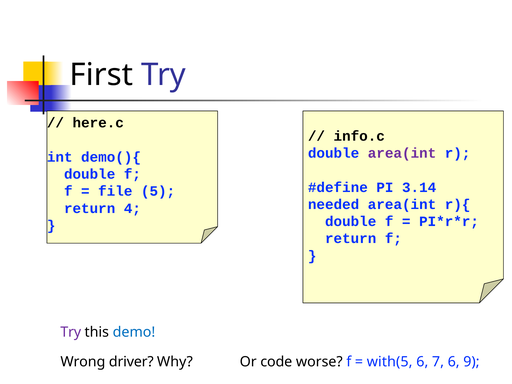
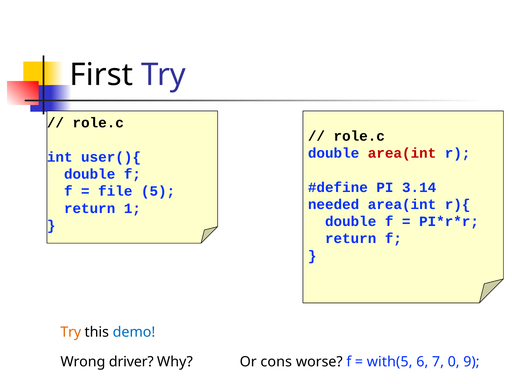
here.c at (98, 123): here.c -> role.c
info.c at (359, 136): info.c -> role.c
area(int at (402, 153) colour: purple -> red
demo(){: demo(){ -> user(){
4: 4 -> 1
Try at (71, 332) colour: purple -> orange
code: code -> cons
7 6: 6 -> 0
